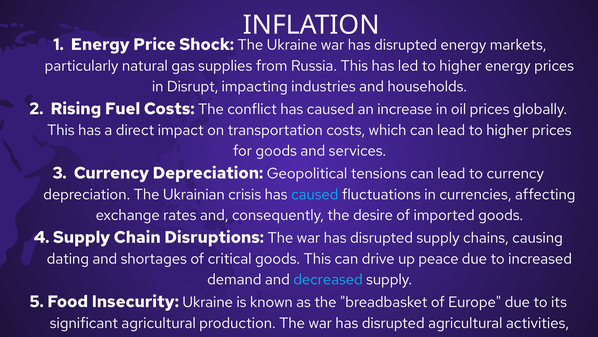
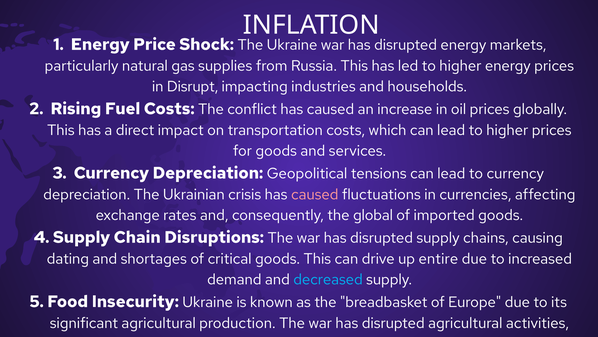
caused at (315, 194) colour: light blue -> pink
desire: desire -> global
peace: peace -> entire
